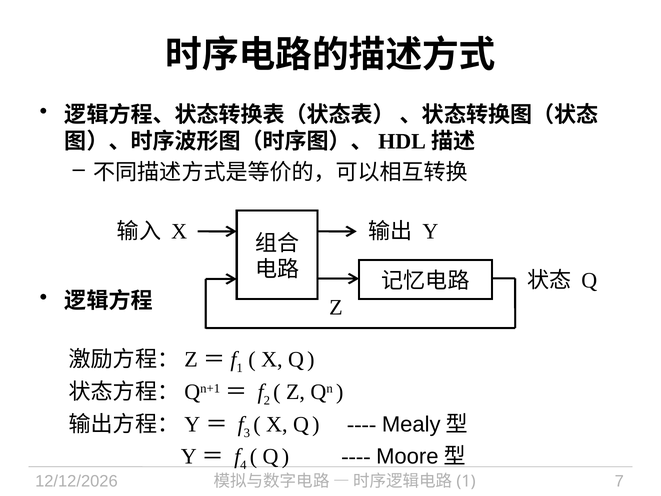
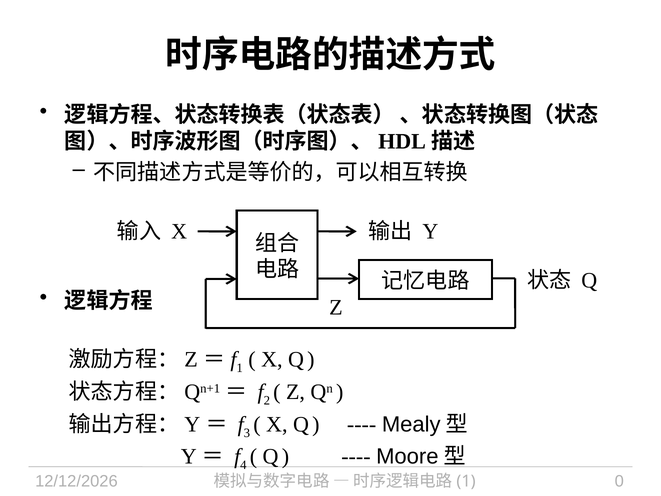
7: 7 -> 0
